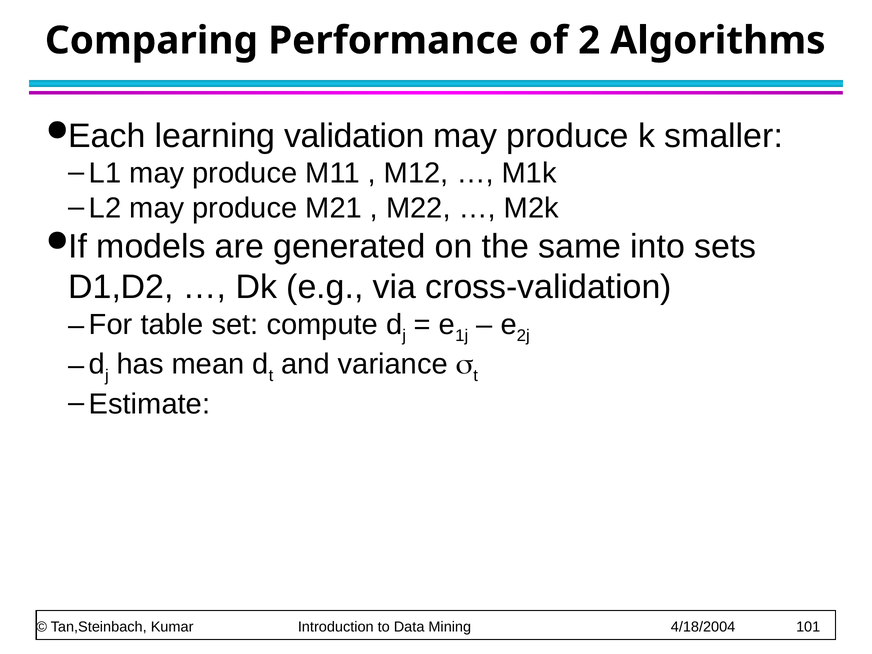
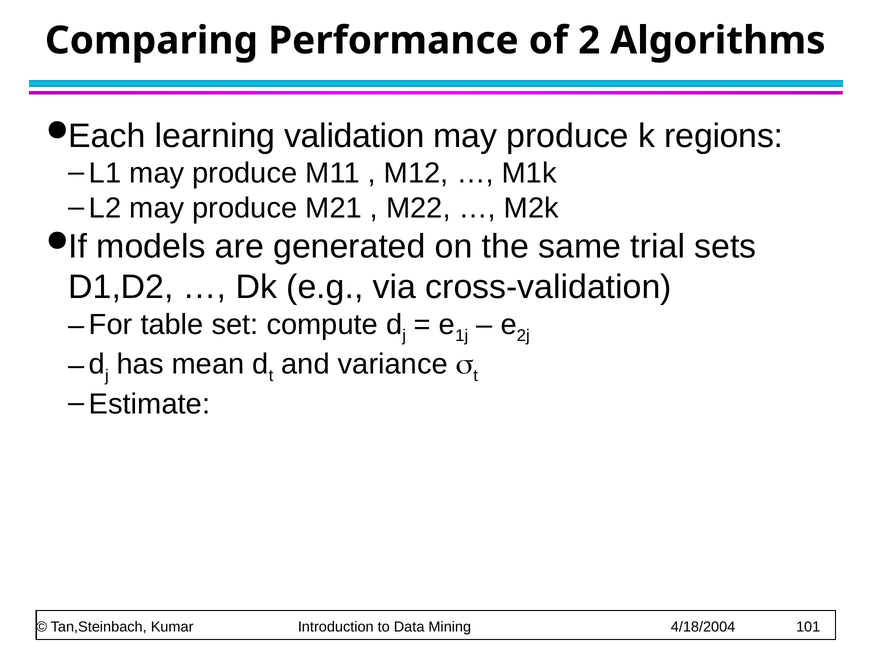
smaller: smaller -> regions
into: into -> trial
